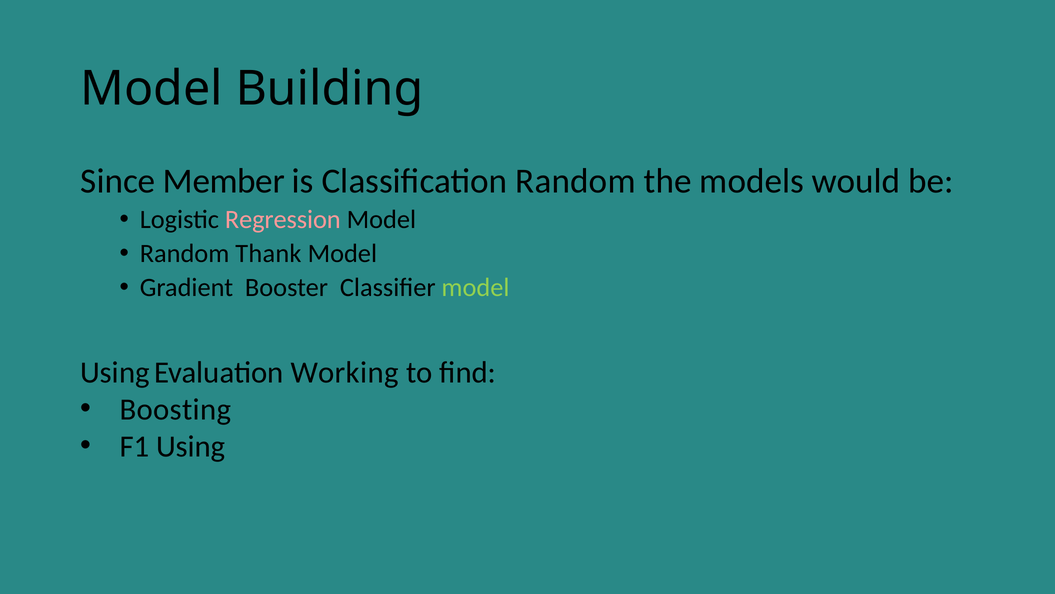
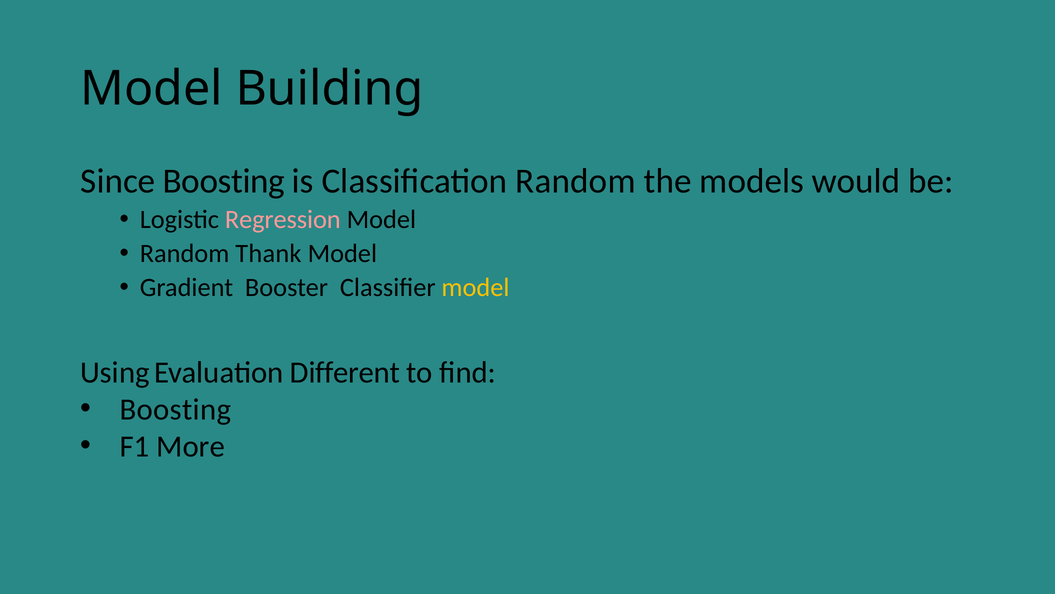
Since Member: Member -> Boosting
model at (475, 287) colour: light green -> yellow
Working: Working -> Different
F1 Using: Using -> More
